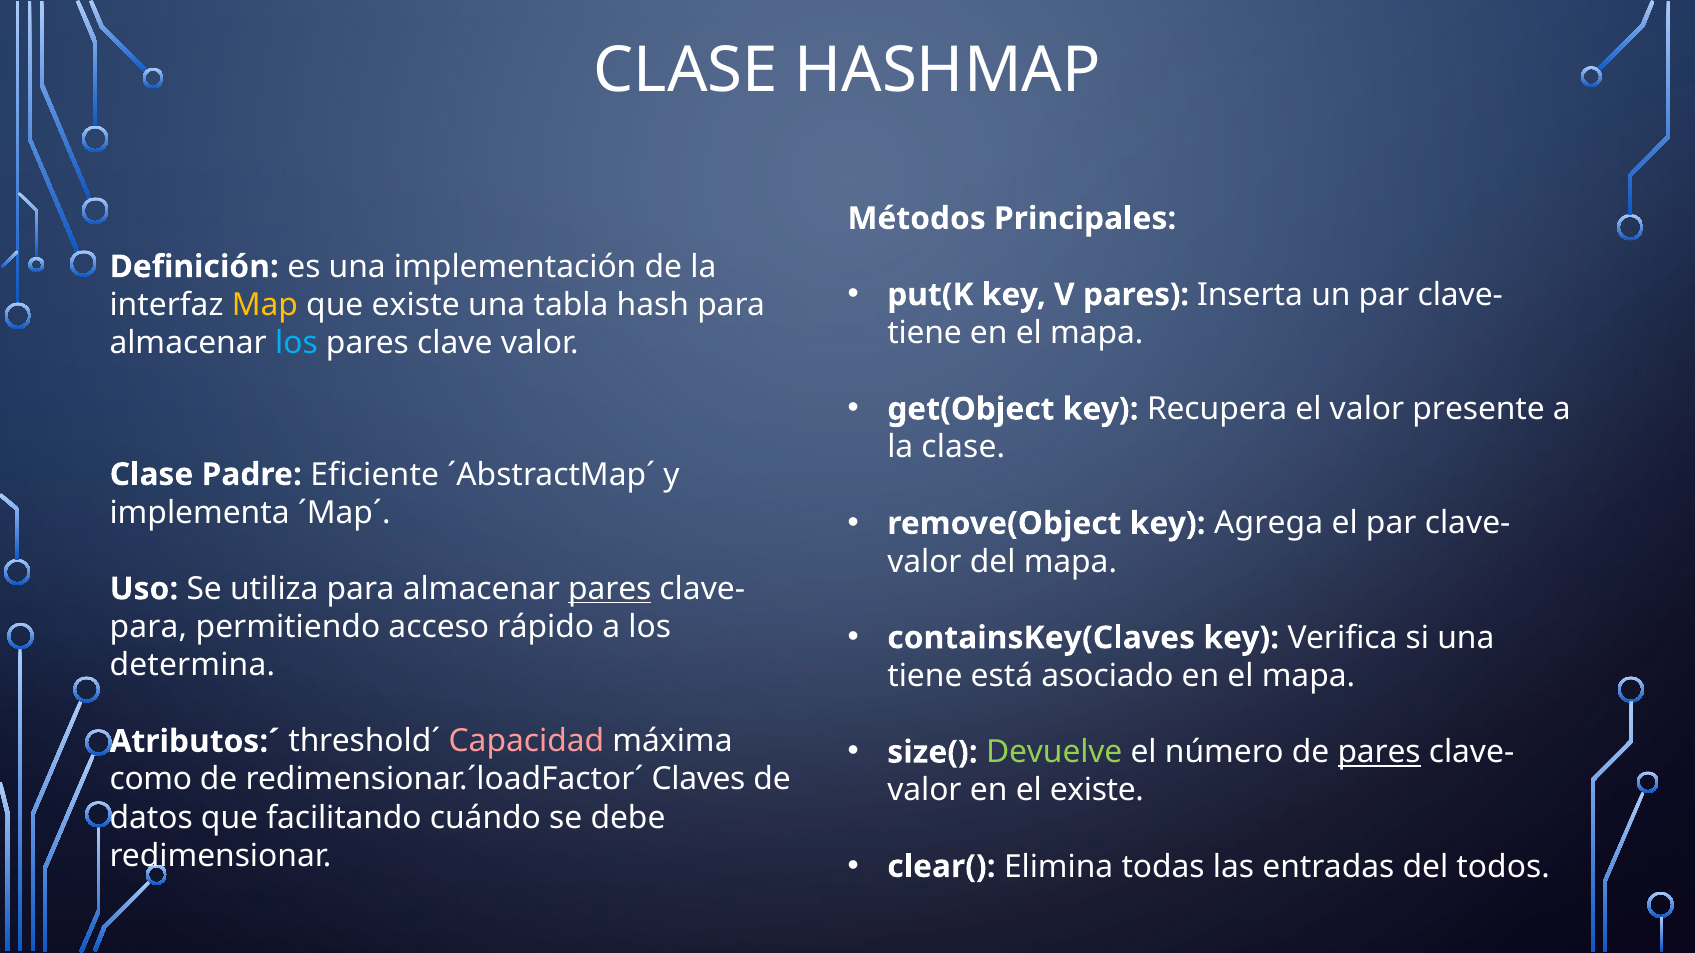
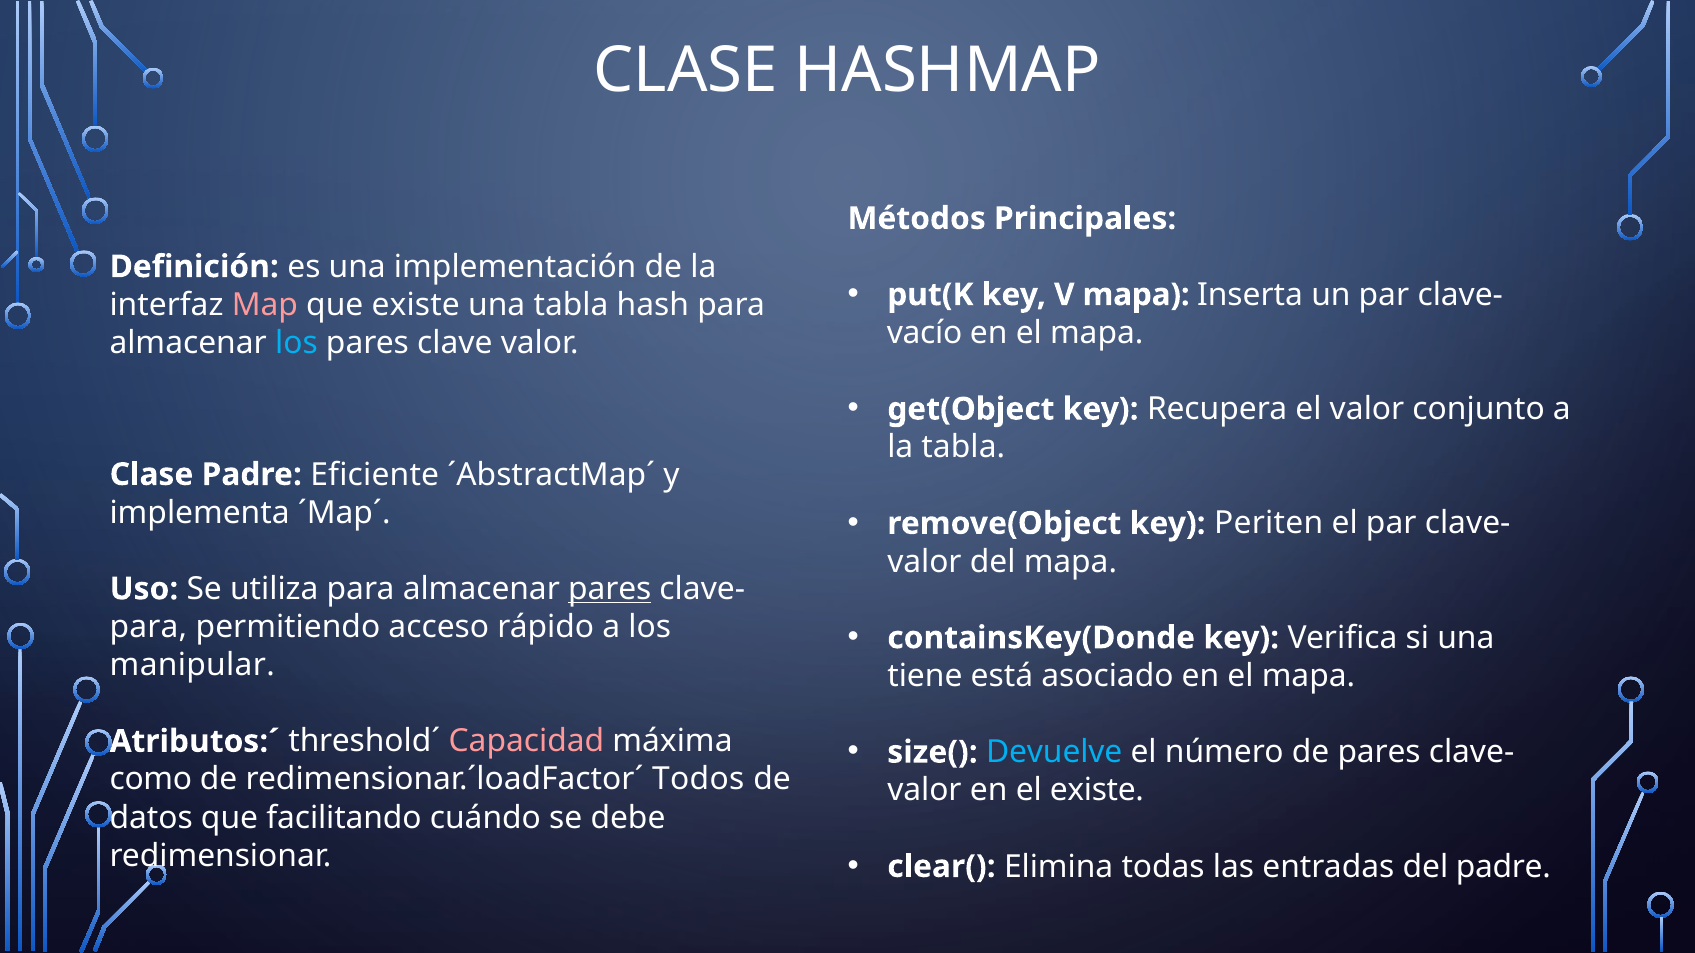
V pares: pares -> mapa
Map colour: yellow -> pink
tiene at (925, 333): tiene -> vacío
presente: presente -> conjunto
la clase: clase -> tabla
Agrega: Agrega -> Periten
containsKey(Claves: containsKey(Claves -> containsKey(Donde
determina: determina -> manipular
Devuelve colour: light green -> light blue
pares at (1379, 753) underline: present -> none
Claves: Claves -> Todos
del todos: todos -> padre
